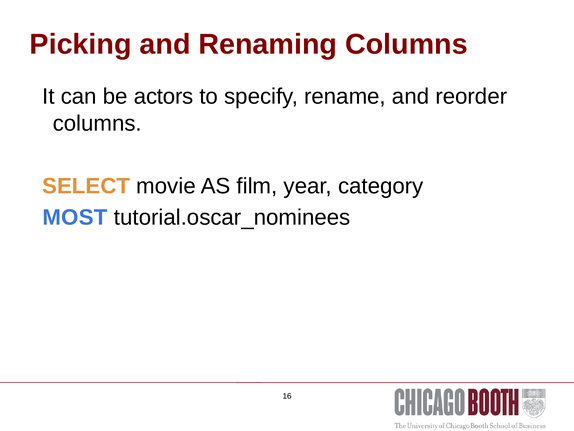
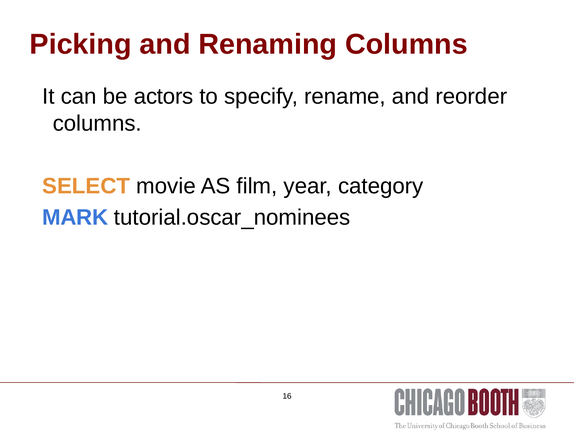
MOST: MOST -> MARK
